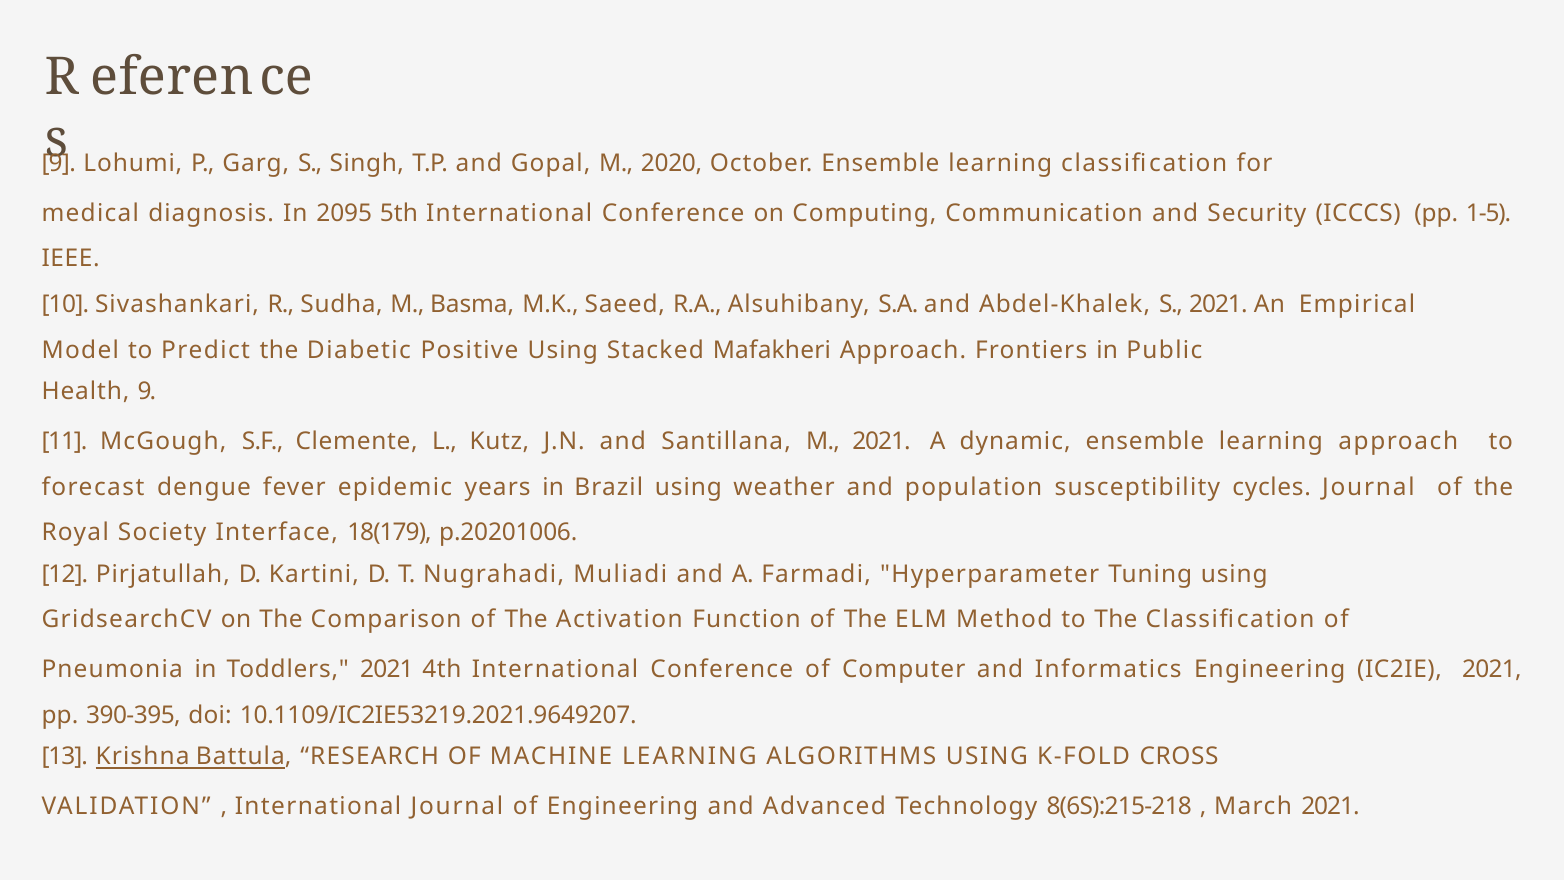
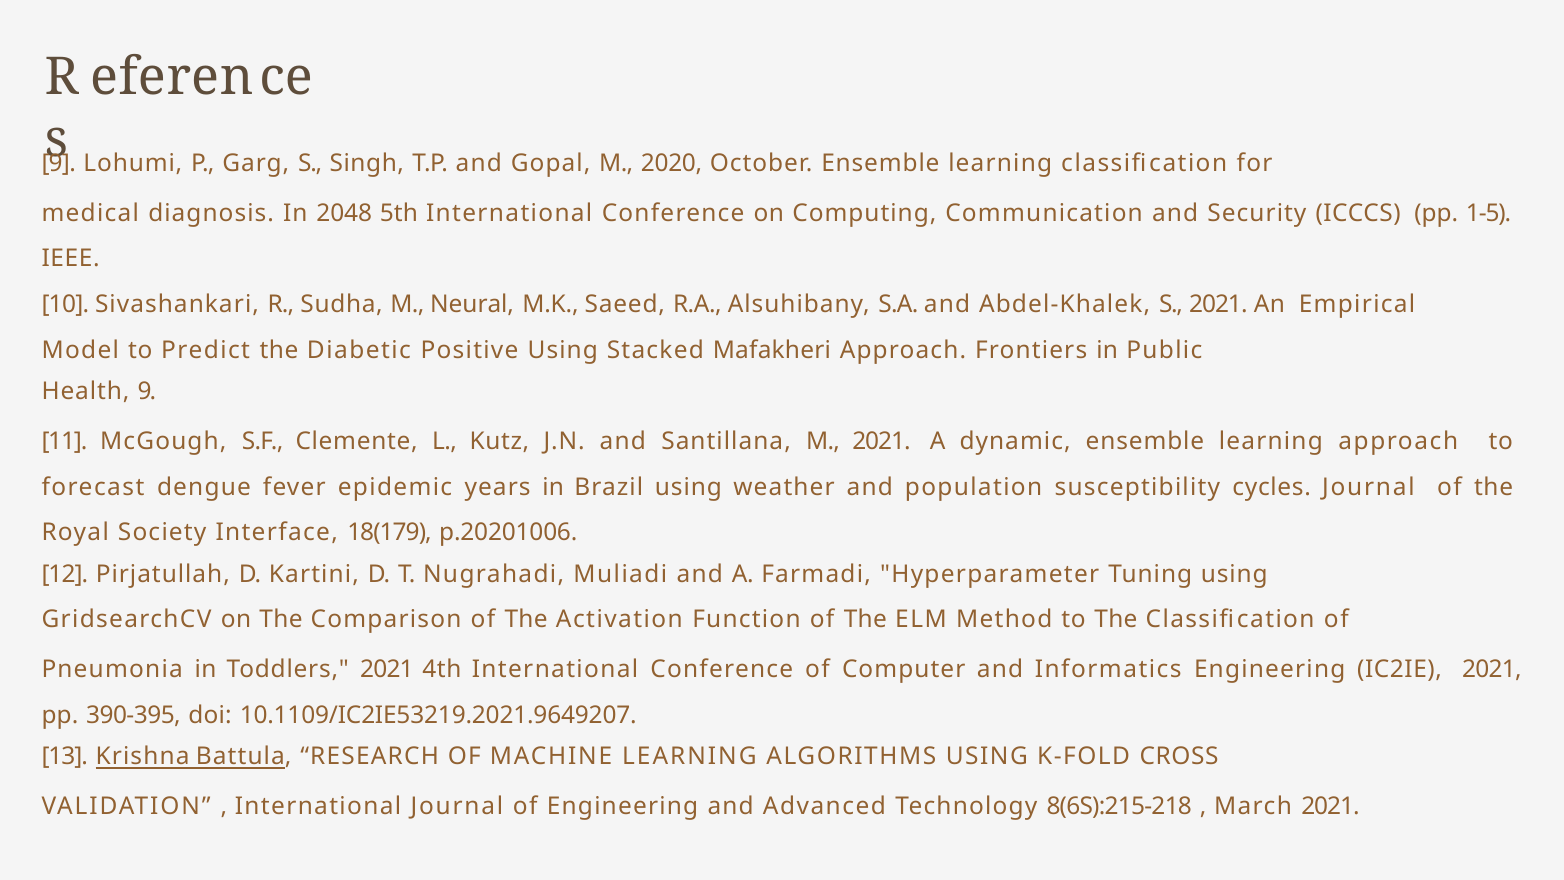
2095: 2095 -> 2048
Basma: Basma -> Neural
